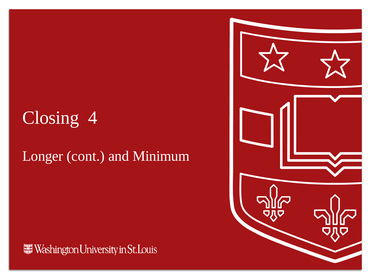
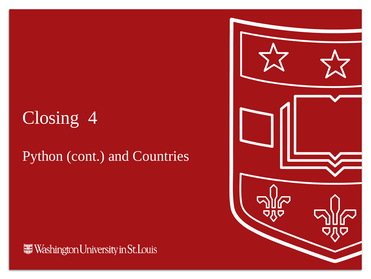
Longer: Longer -> Python
Minimum: Minimum -> Countries
